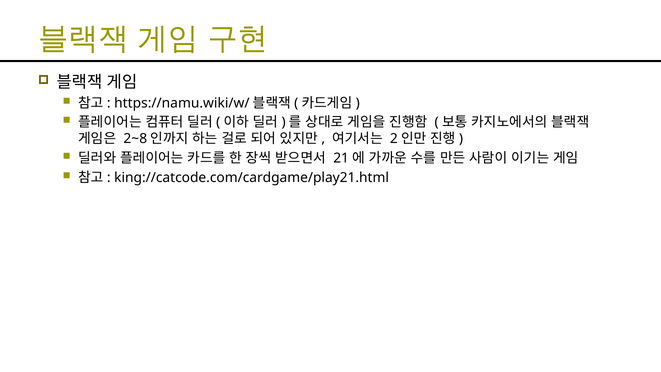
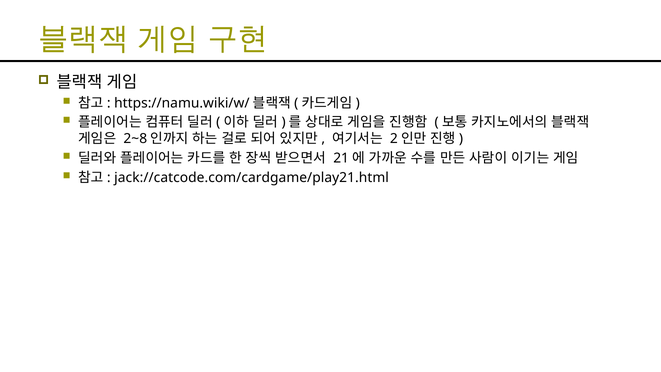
king://catcode.com/cardgame/play21.html: king://catcode.com/cardgame/play21.html -> jack://catcode.com/cardgame/play21.html
